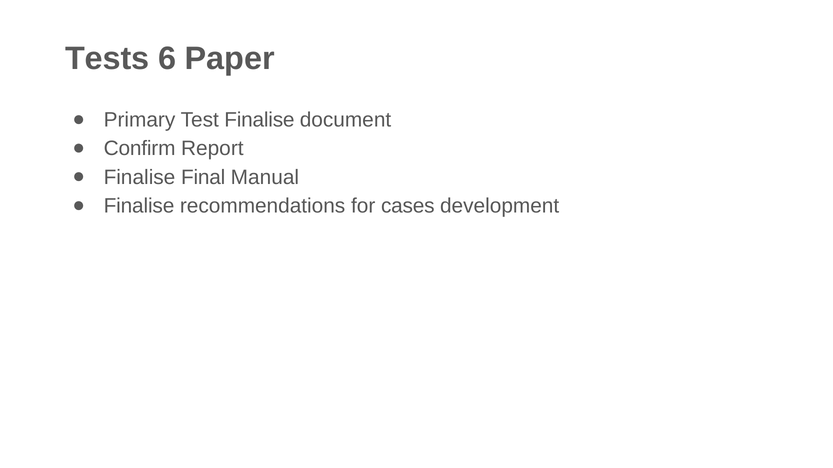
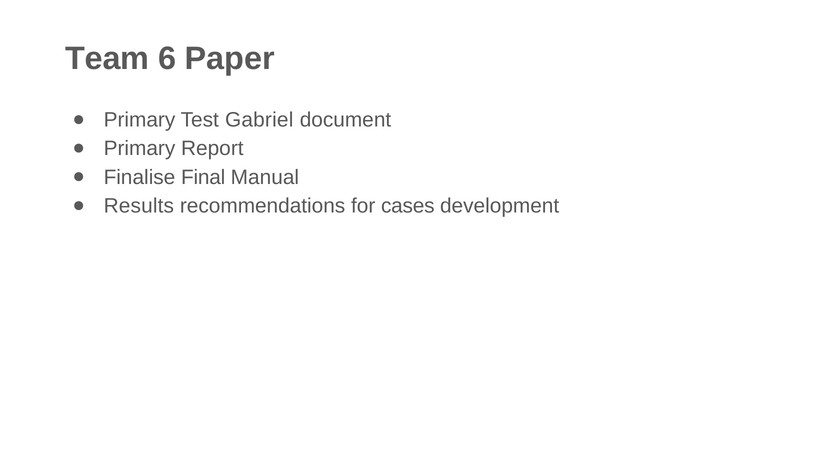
Tests: Tests -> Team
Test Finalise: Finalise -> Gabriel
Confirm at (140, 149): Confirm -> Primary
Finalise at (139, 206): Finalise -> Results
